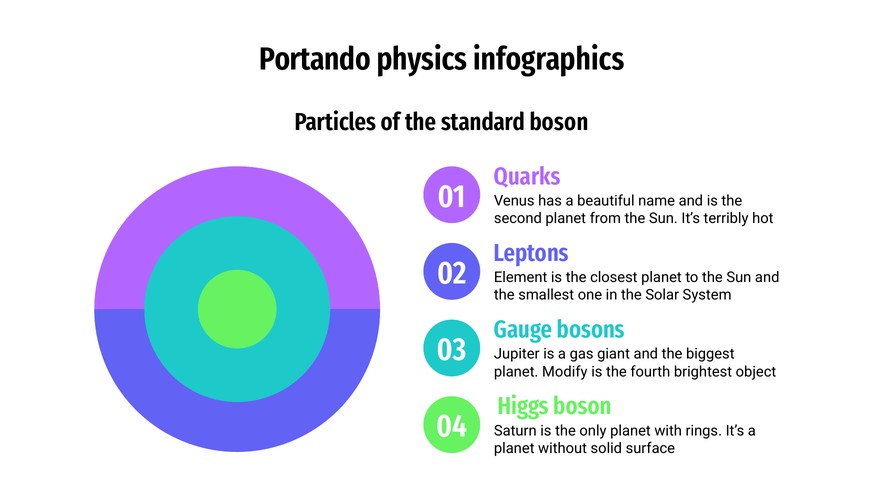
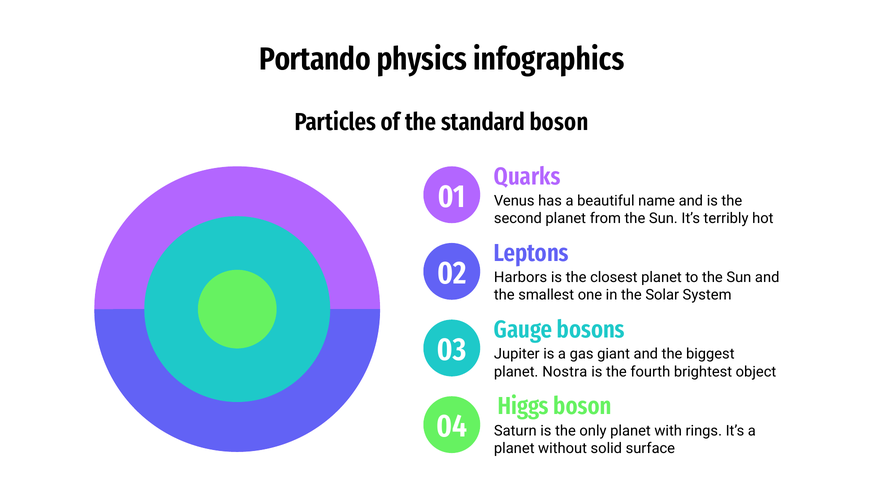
Element: Element -> Harbors
Modify: Modify -> Nostra
